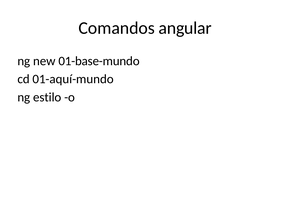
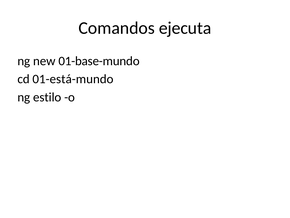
angular: angular -> ejecuta
01-aquí-mundo: 01-aquí-mundo -> 01-está-mundo
